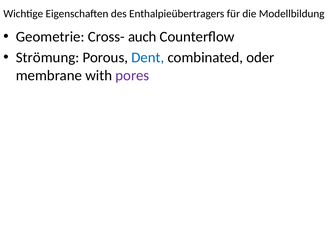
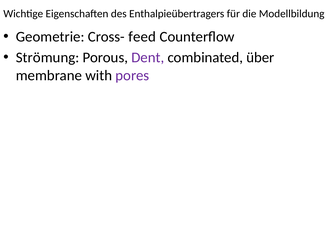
auch: auch -> feed
Dent colour: blue -> purple
oder: oder -> über
